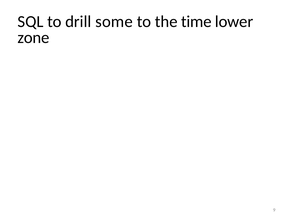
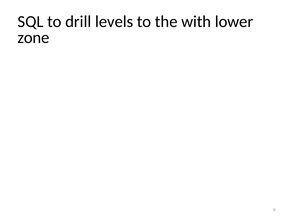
some: some -> levels
time: time -> with
